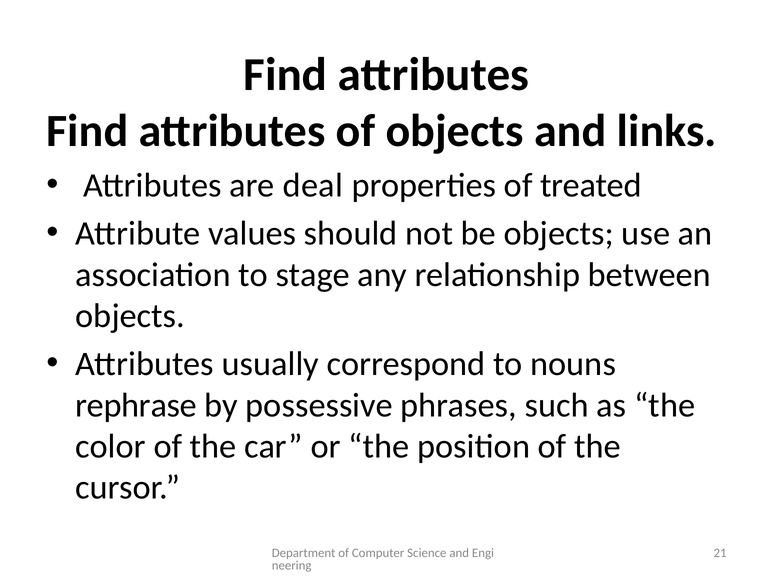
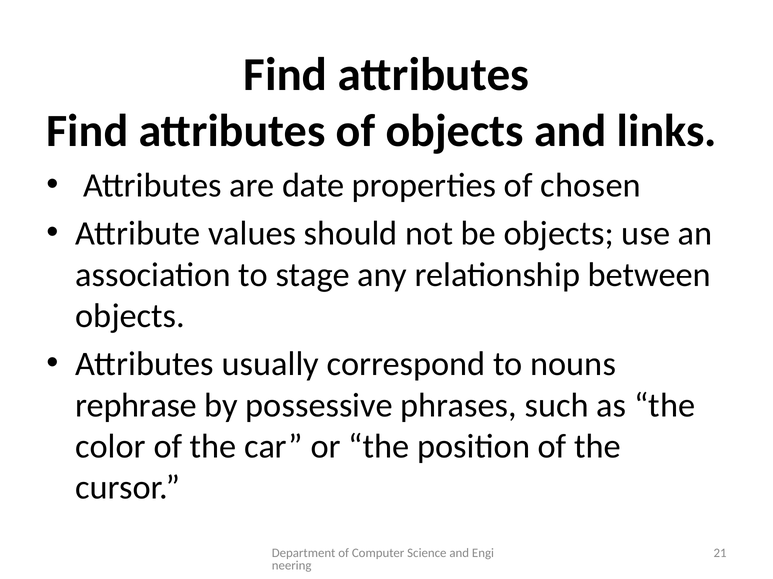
deal: deal -> date
treated: treated -> chosen
